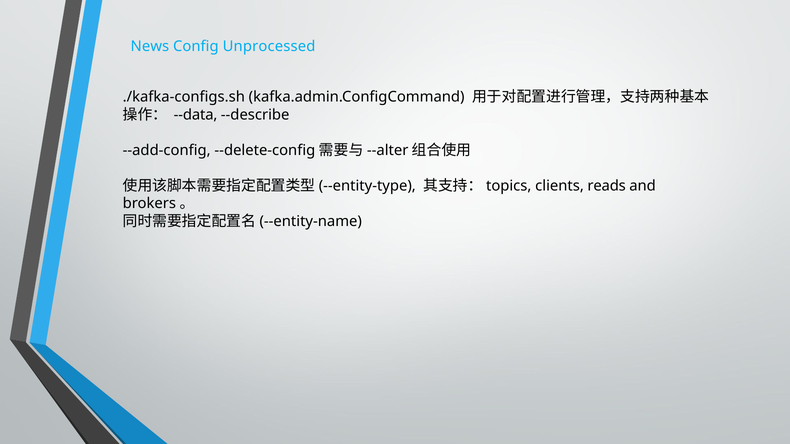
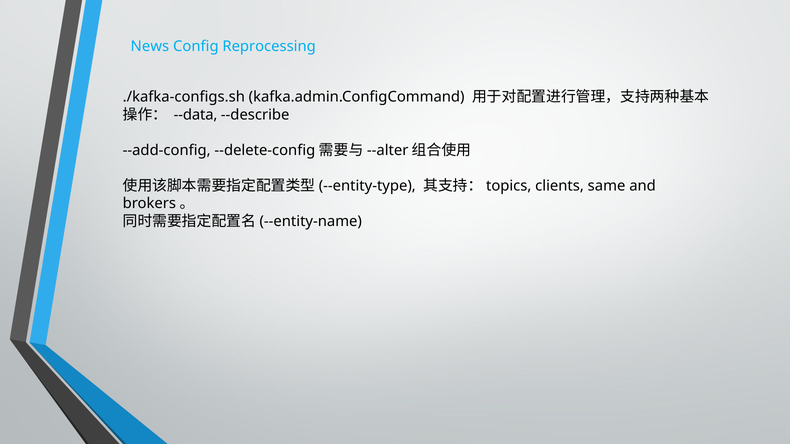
Unprocessed: Unprocessed -> Reprocessing
reads: reads -> same
